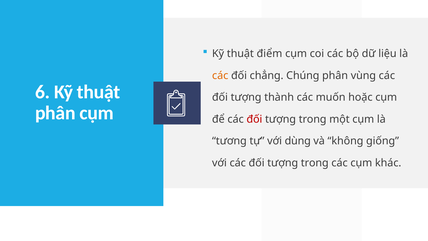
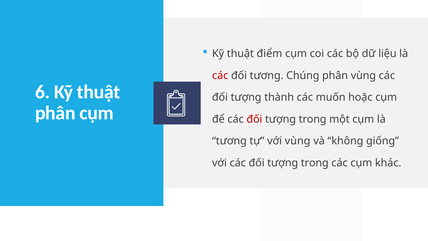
các at (220, 75) colour: orange -> red
đối chẳng: chẳng -> tương
với dùng: dùng -> vùng
